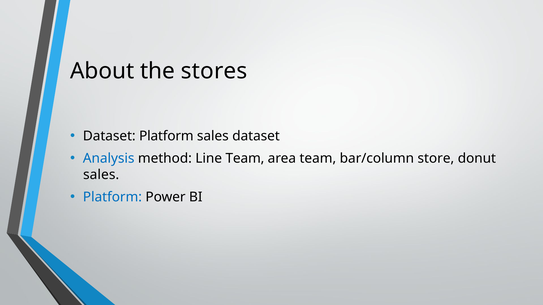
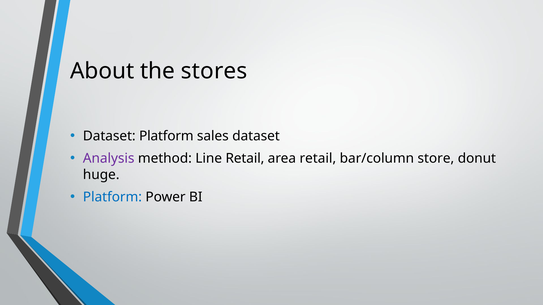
Analysis colour: blue -> purple
Line Team: Team -> Retail
area team: team -> retail
sales at (101, 175): sales -> huge
